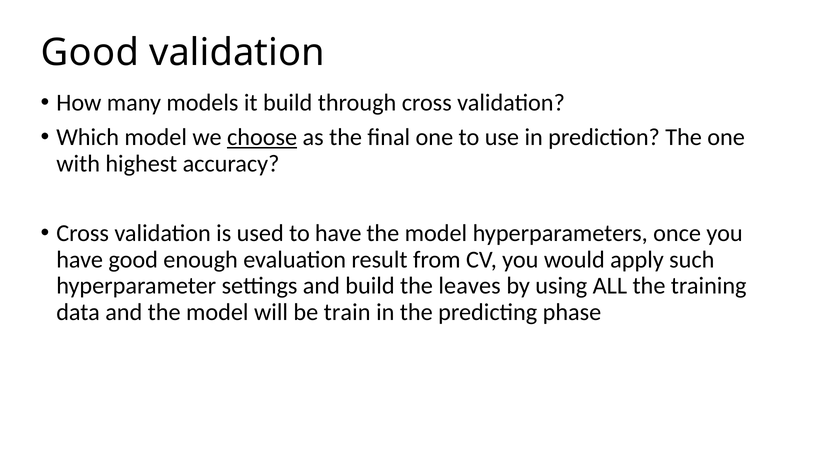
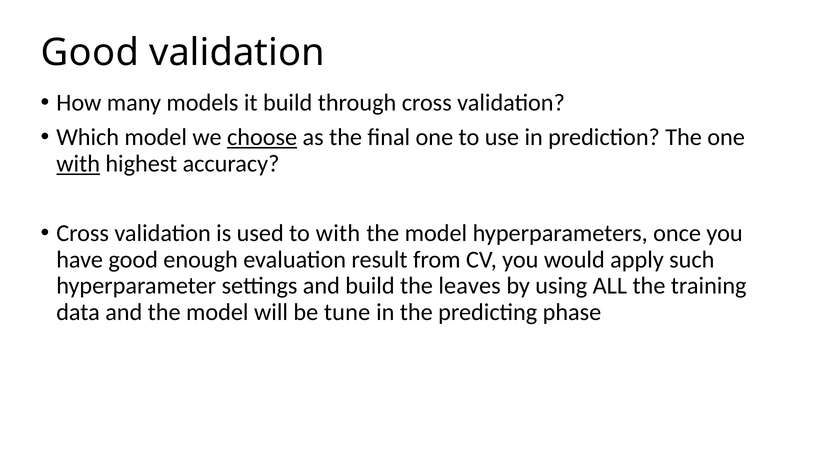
with at (78, 164) underline: none -> present
to have: have -> with
train: train -> tune
